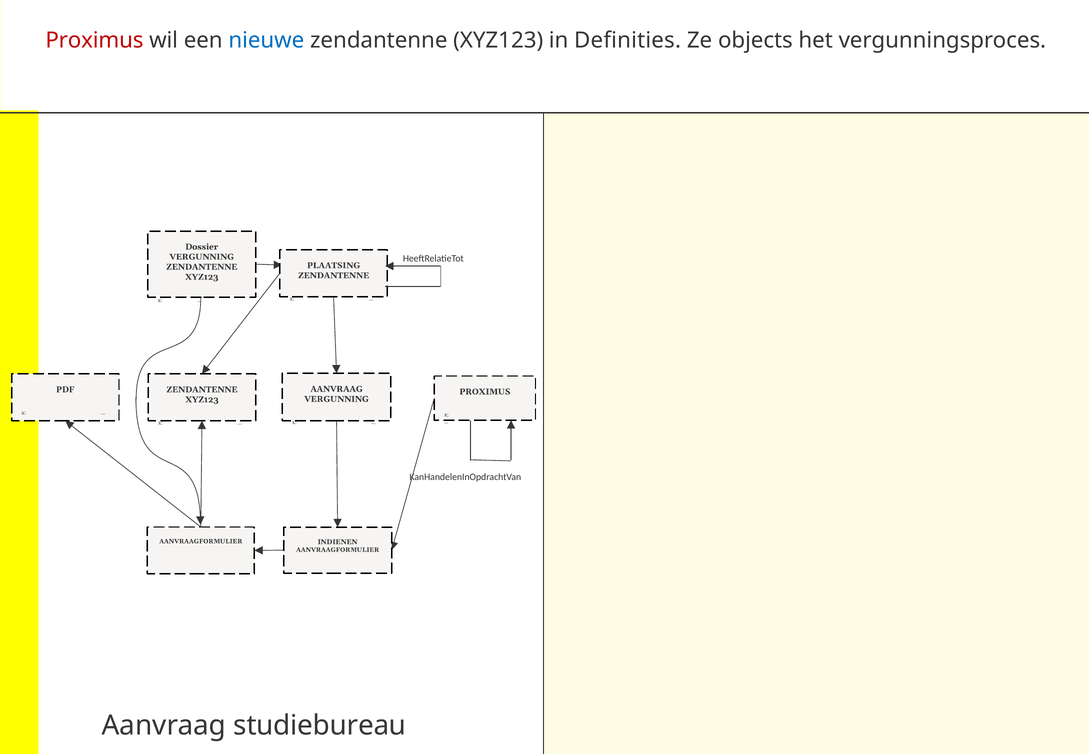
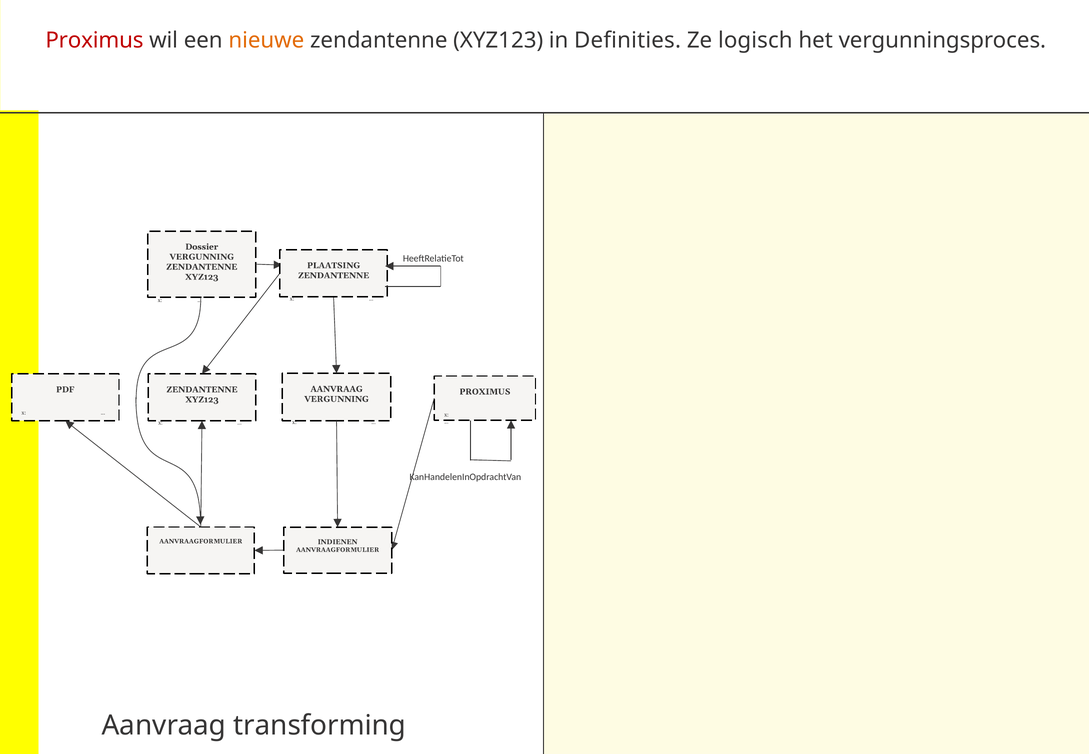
nieuwe colour: blue -> orange
objects: objects -> logisch
studiebureau: studiebureau -> transforming
